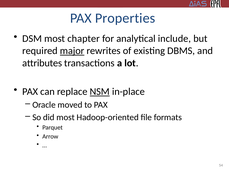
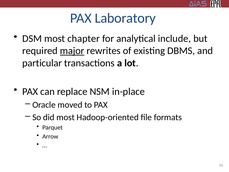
Properties: Properties -> Laboratory
attributes: attributes -> particular
NSM underline: present -> none
